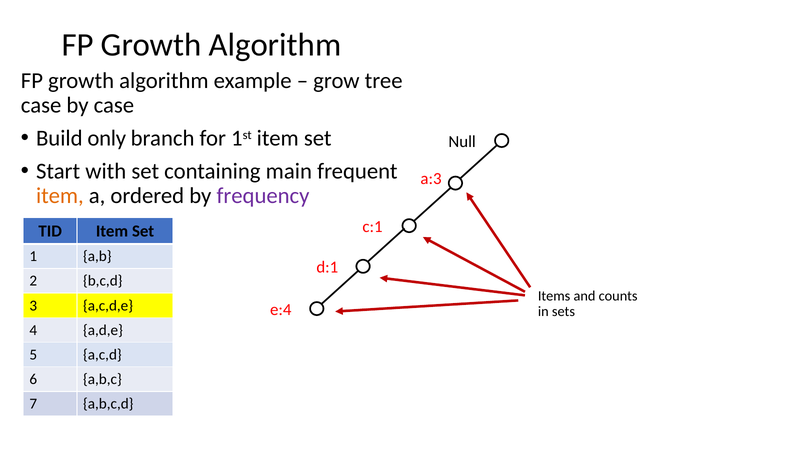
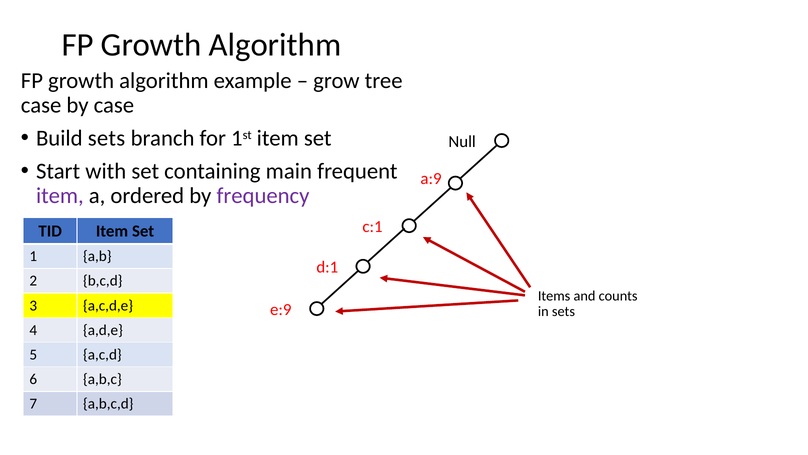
Build only: only -> sets
a:3: a:3 -> a:9
item at (60, 196) colour: orange -> purple
e:4: e:4 -> e:9
